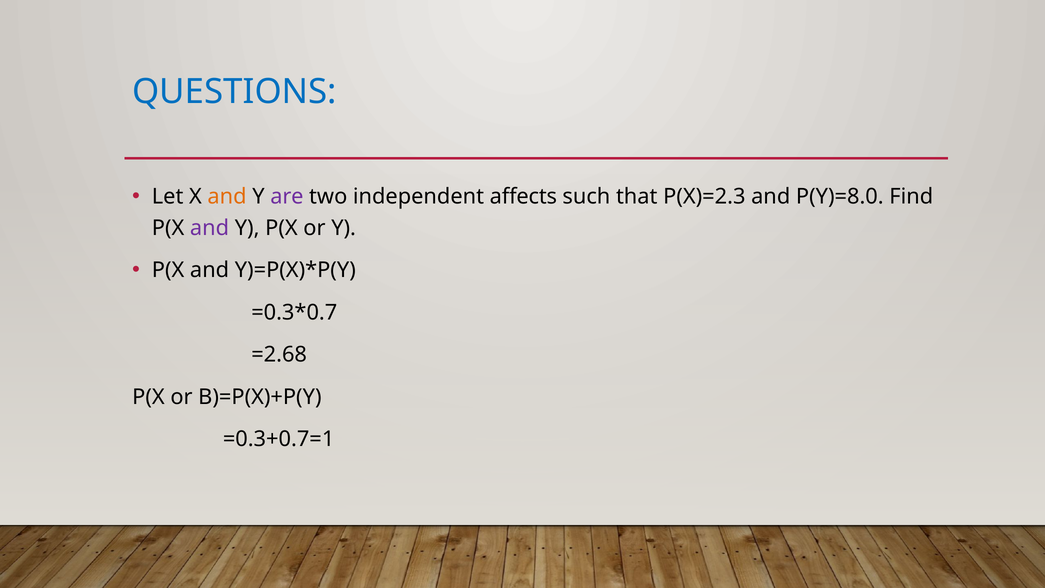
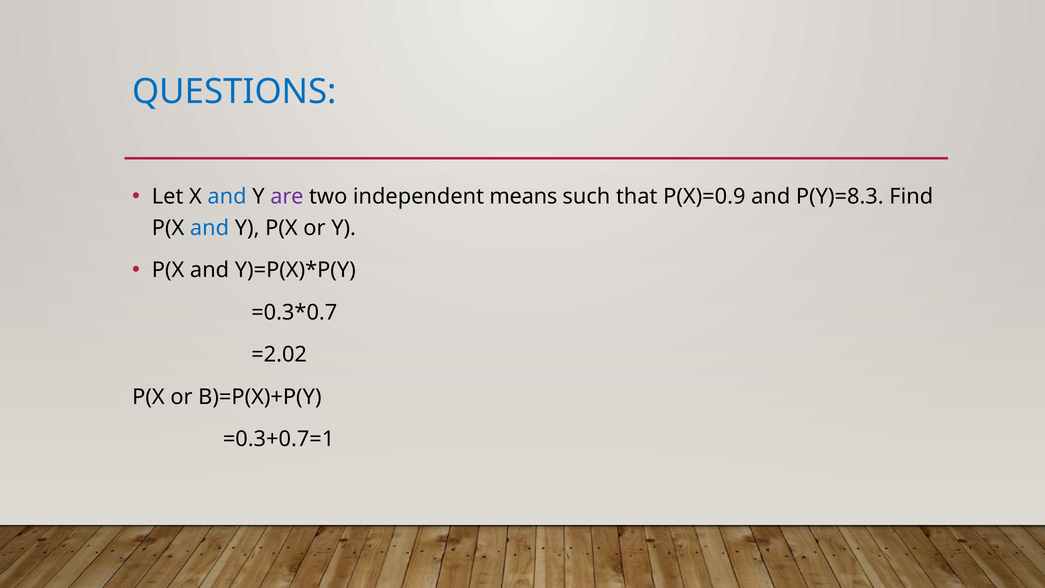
and at (227, 196) colour: orange -> blue
affects: affects -> means
P(X)=2.3: P(X)=2.3 -> P(X)=0.9
P(Y)=8.0: P(Y)=8.0 -> P(Y)=8.3
and at (210, 228) colour: purple -> blue
=2.68: =2.68 -> =2.02
